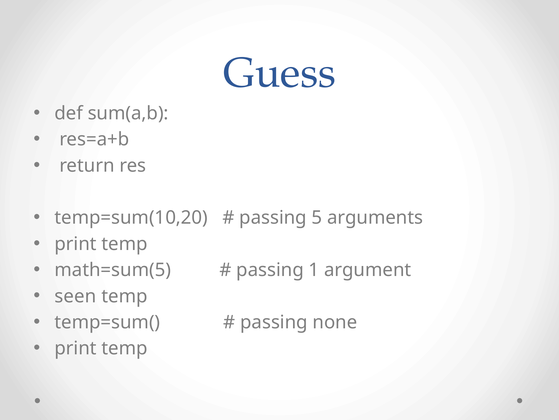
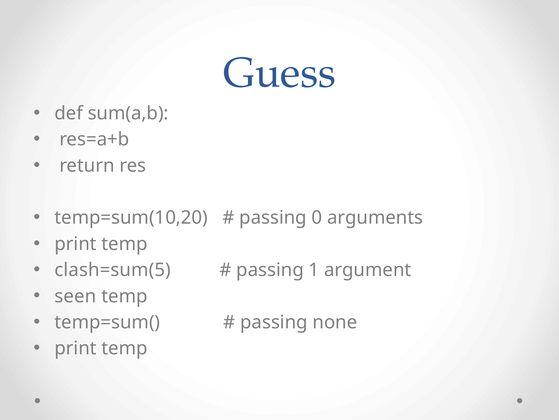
5: 5 -> 0
math=sum(5: math=sum(5 -> clash=sum(5
